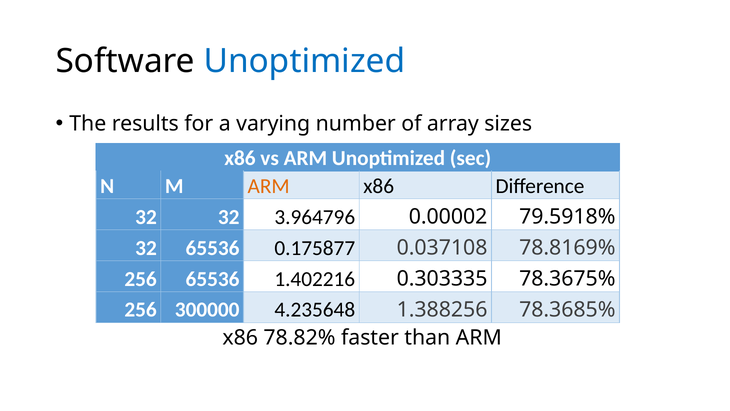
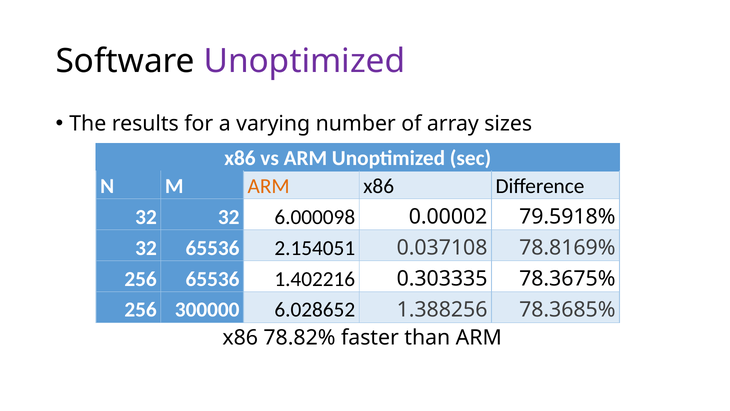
Unoptimized at (304, 61) colour: blue -> purple
3.964796: 3.964796 -> 6.000098
0.175877: 0.175877 -> 2.154051
4.235648: 4.235648 -> 6.028652
